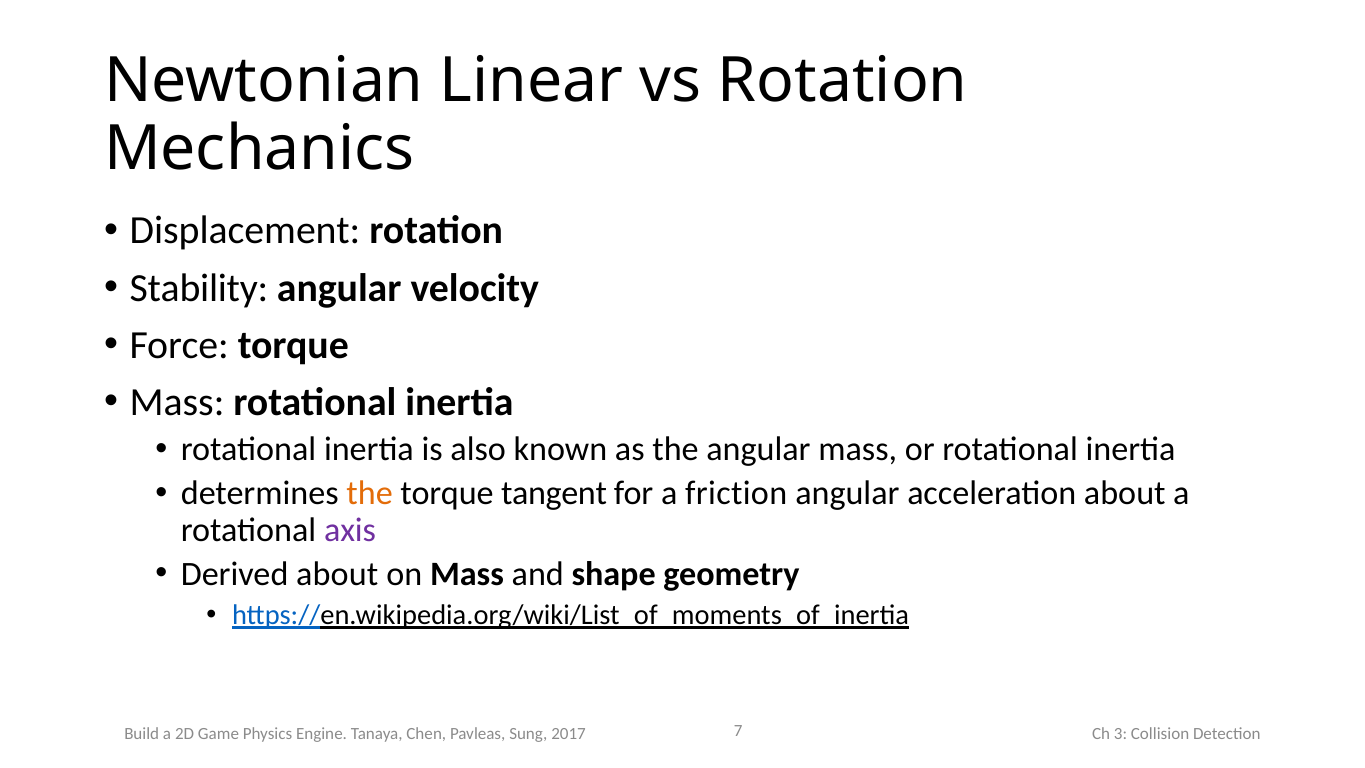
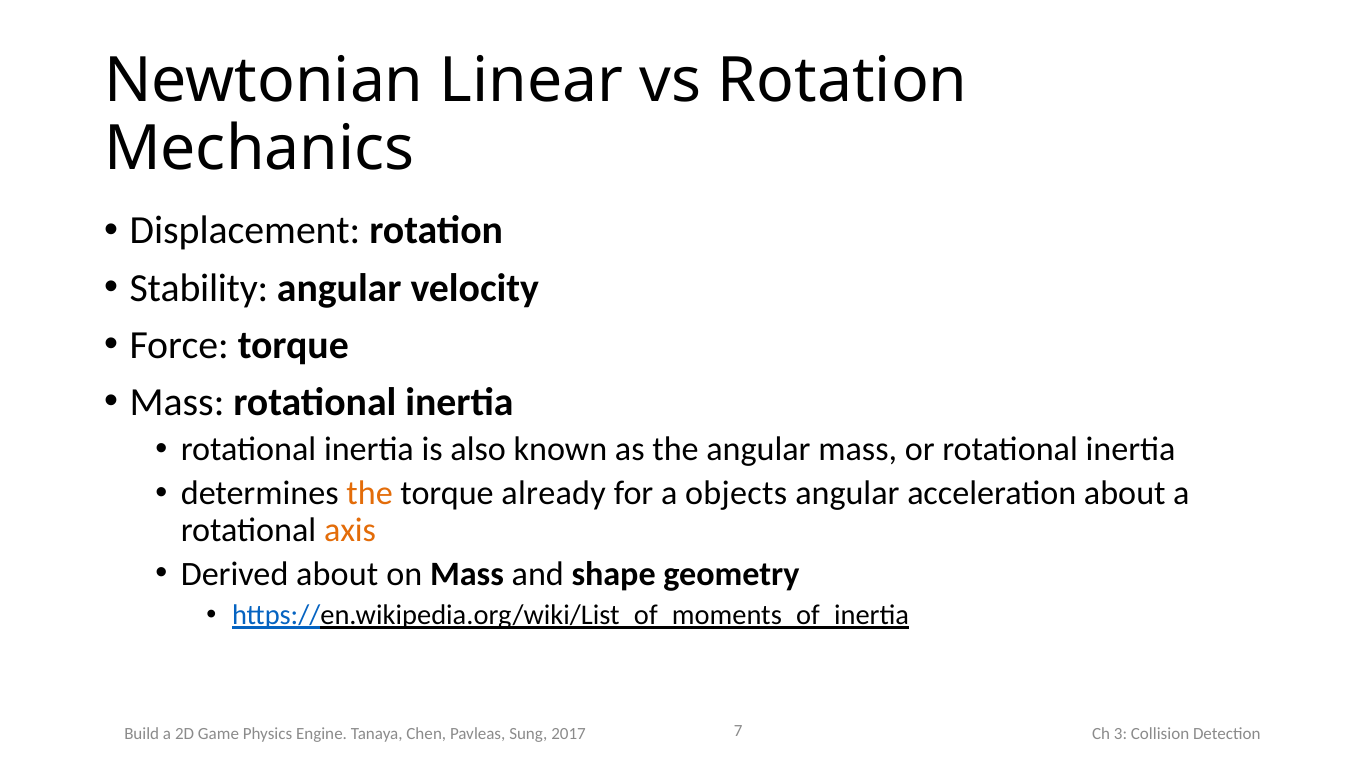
tangent: tangent -> already
friction: friction -> objects
axis colour: purple -> orange
